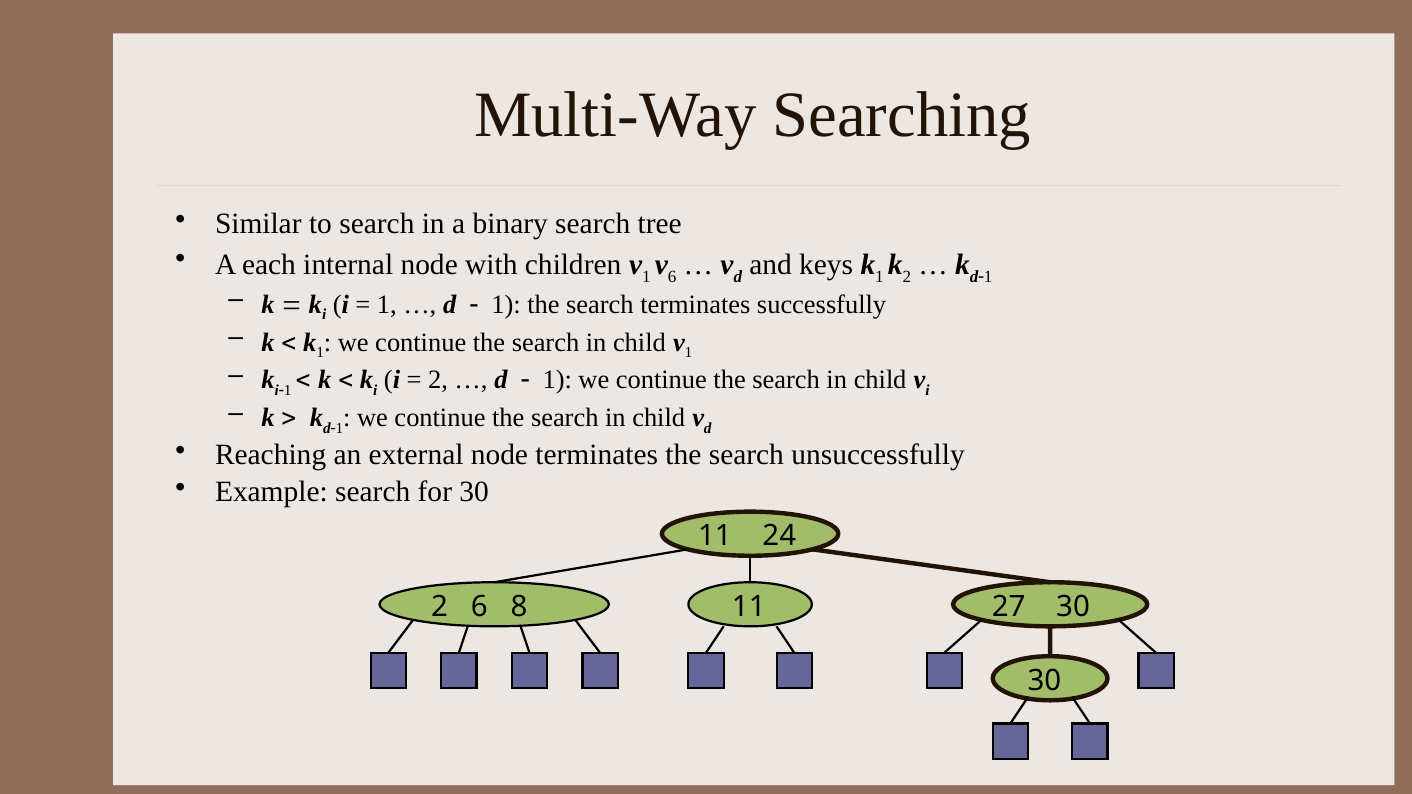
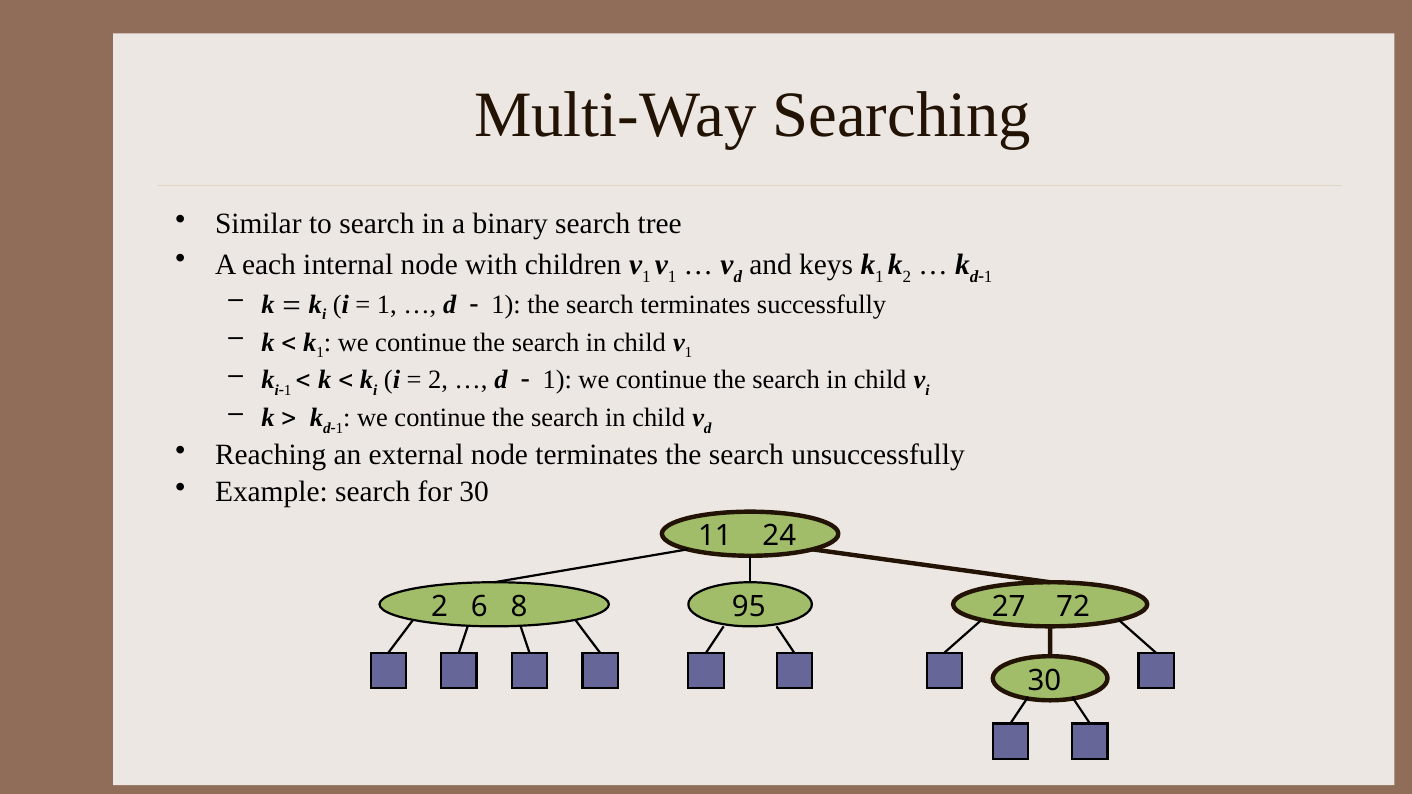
6 at (672, 277): 6 -> 1
8 11: 11 -> 95
27 30: 30 -> 72
